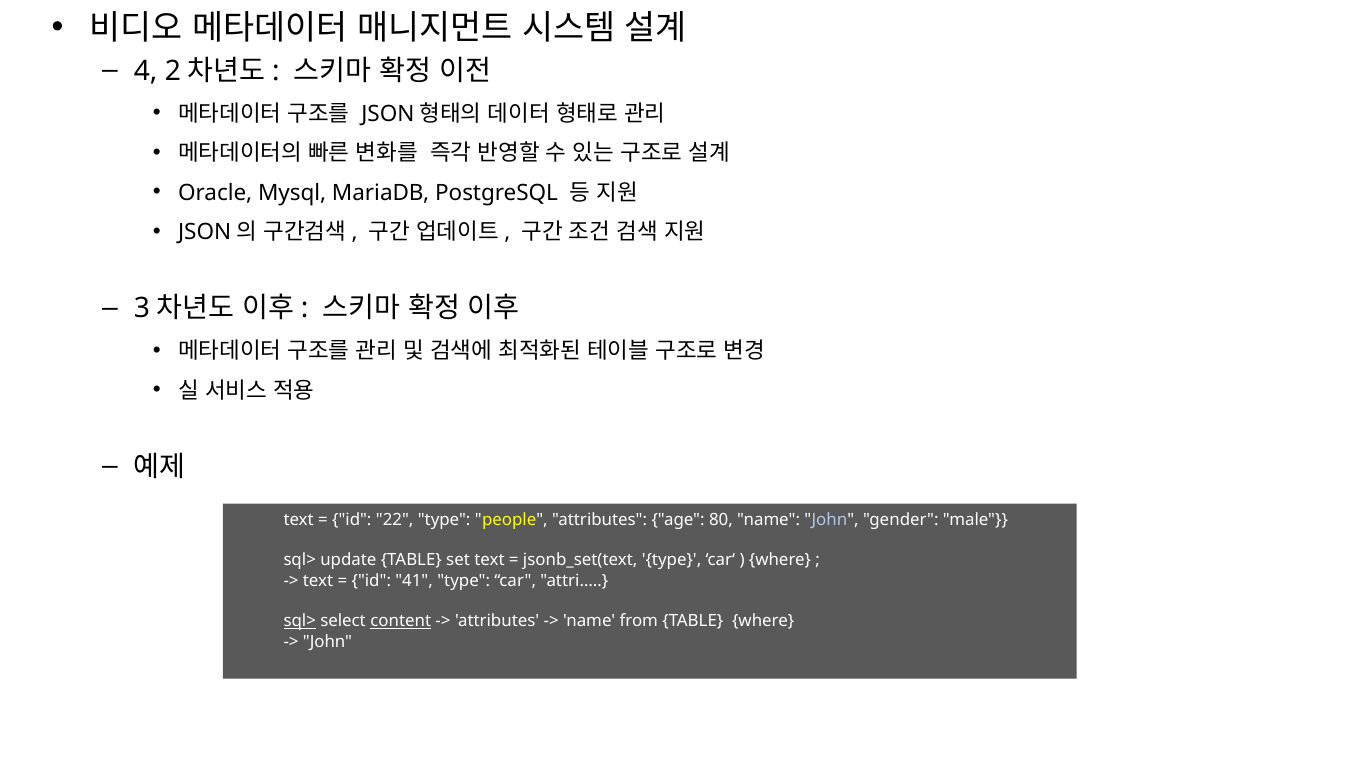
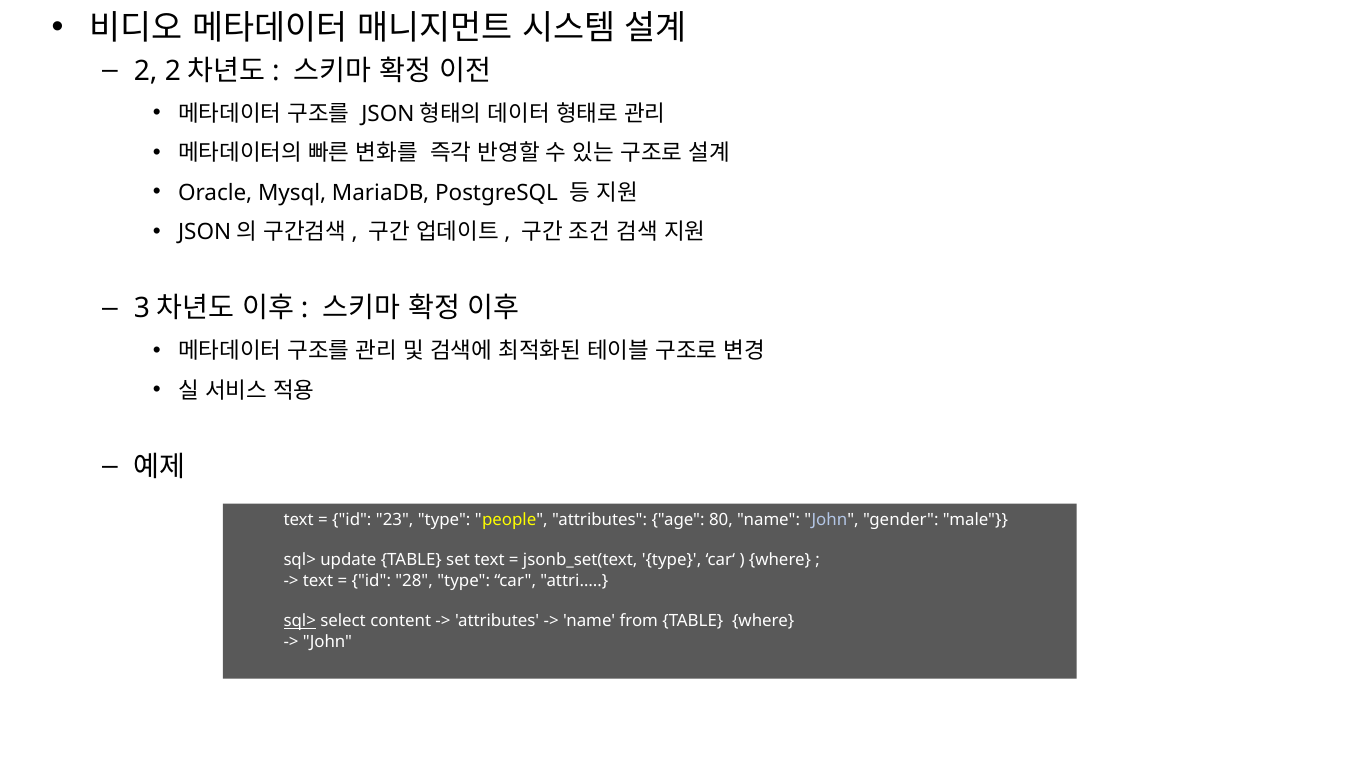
4 at (146, 71): 4 -> 2
22: 22 -> 23
41: 41 -> 28
content underline: present -> none
